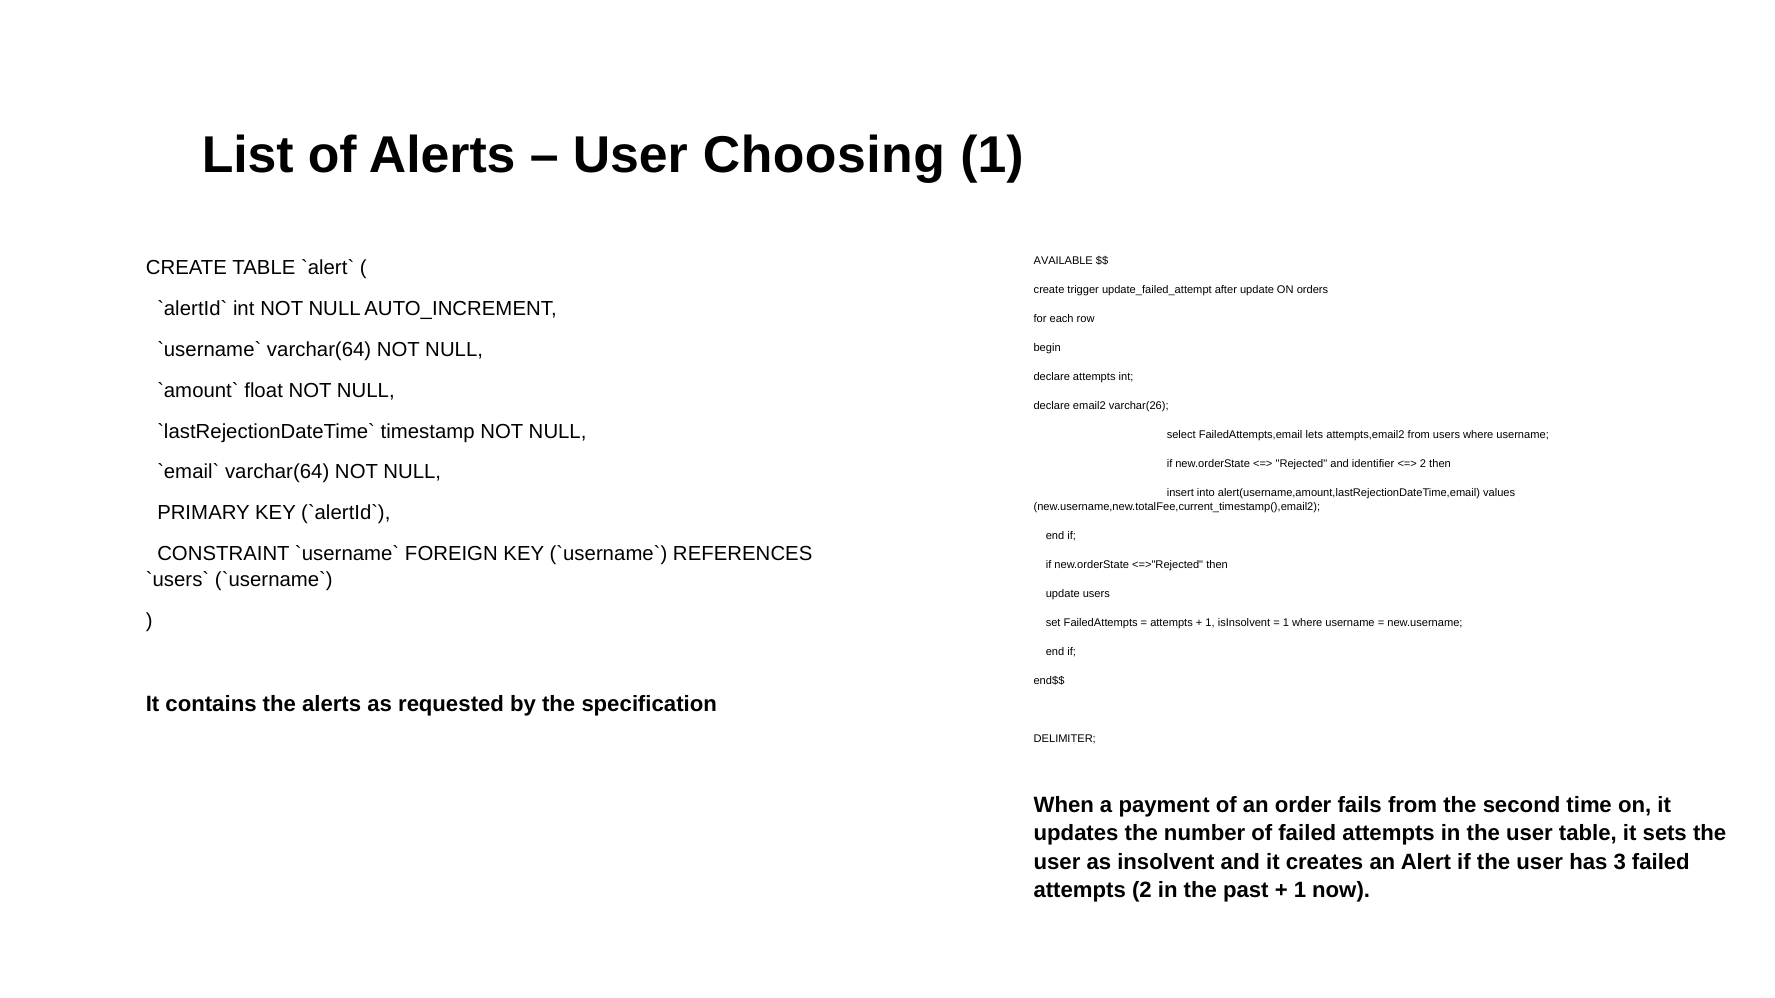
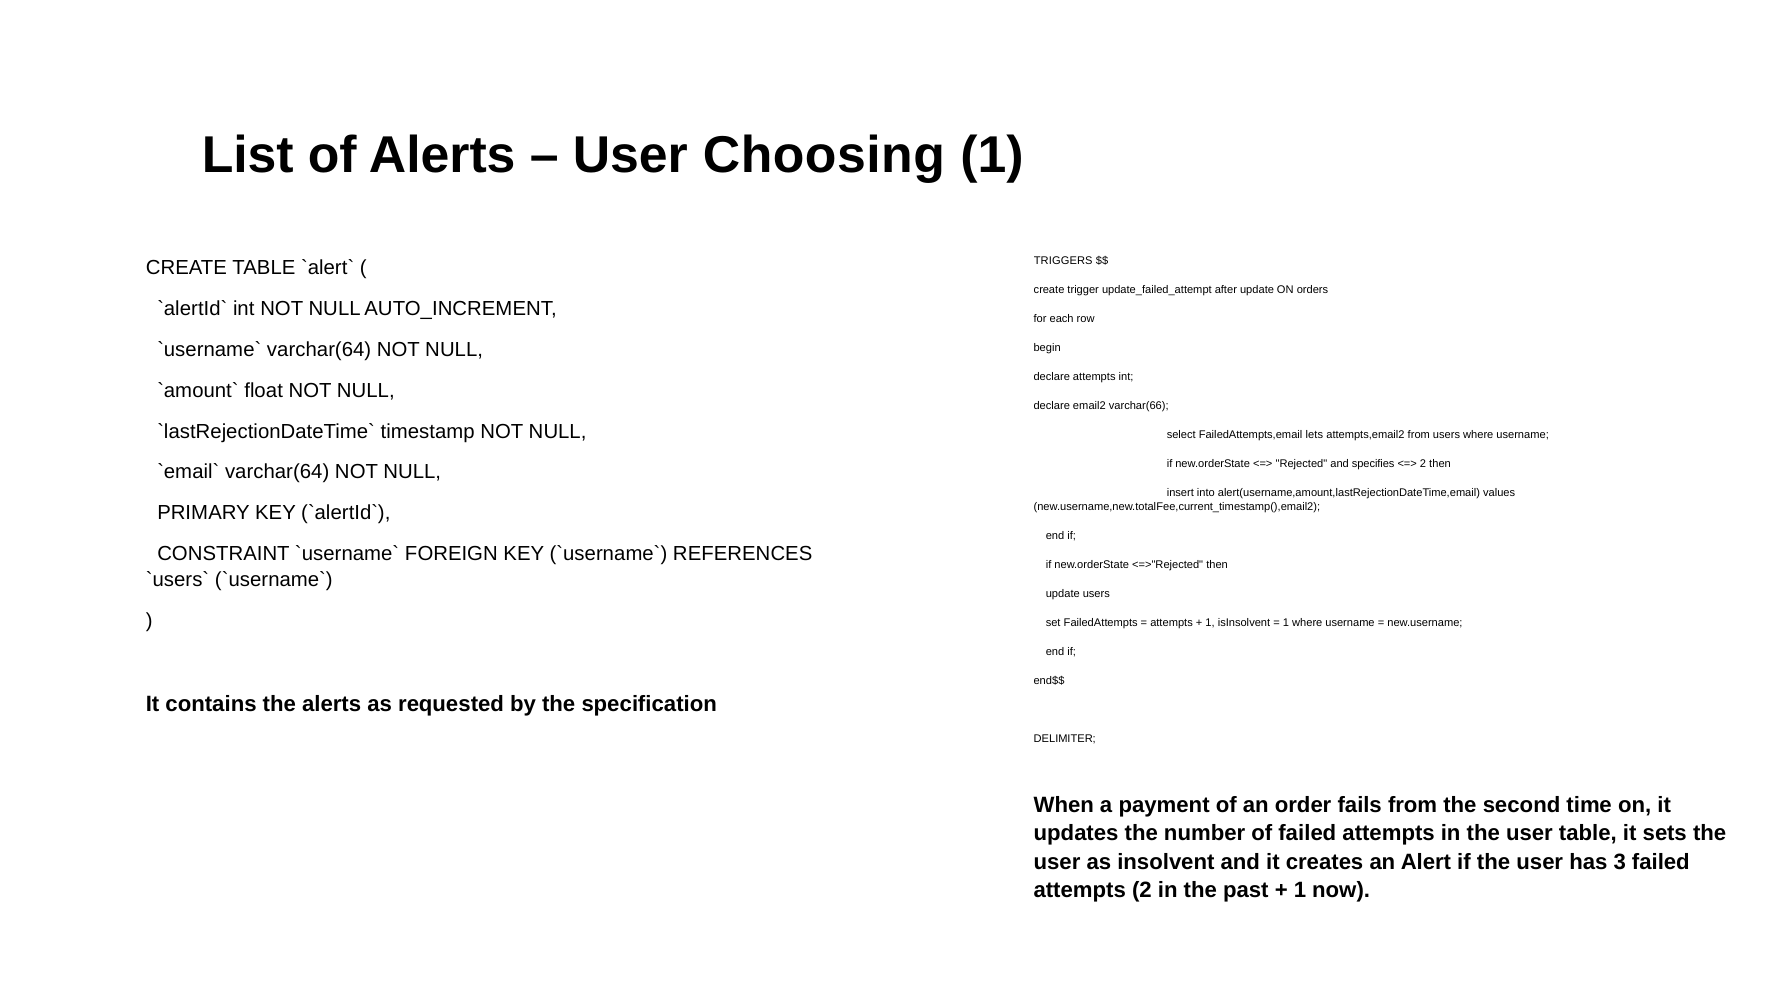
AVAILABLE: AVAILABLE -> TRIGGERS
varchar(26: varchar(26 -> varchar(66
identifier: identifier -> specifies
